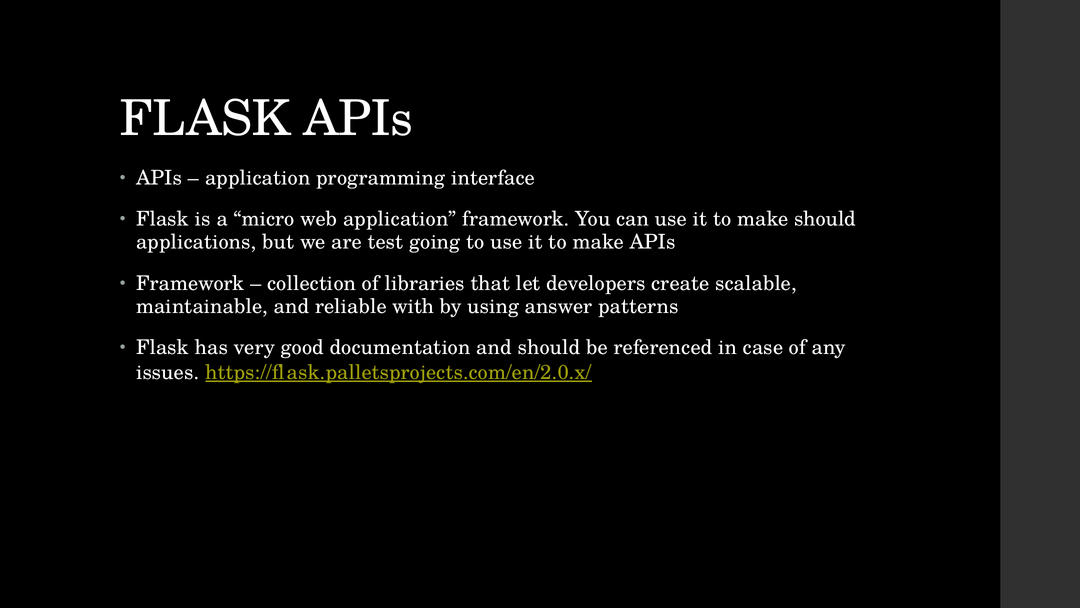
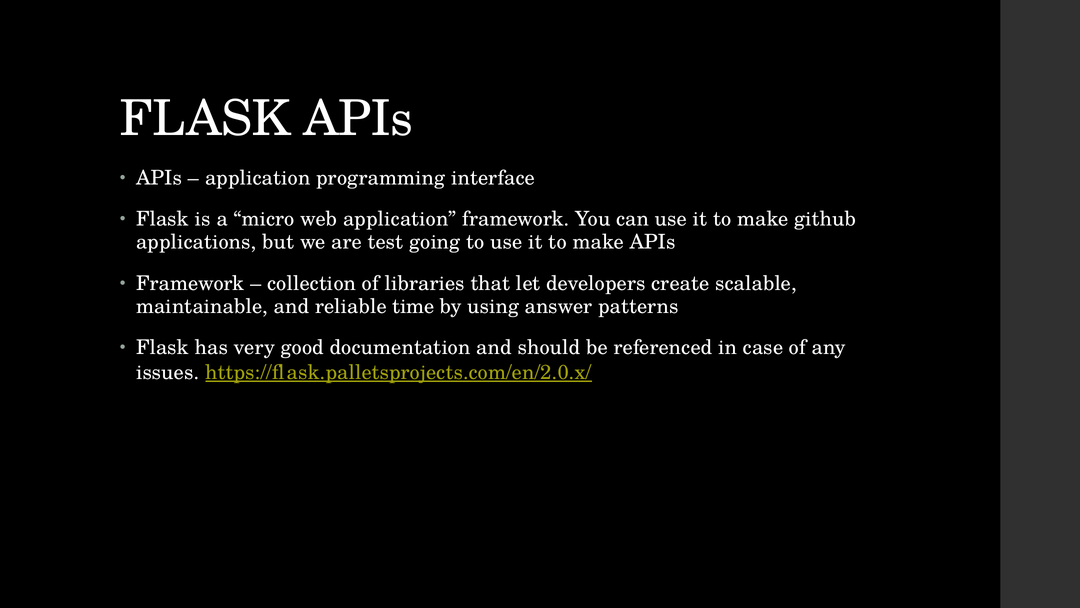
make should: should -> github
with: with -> time
